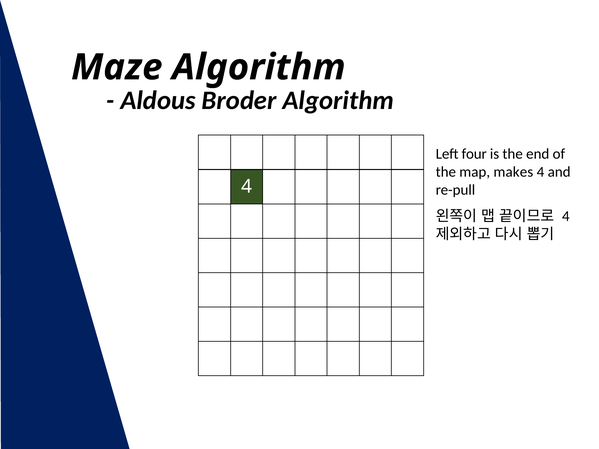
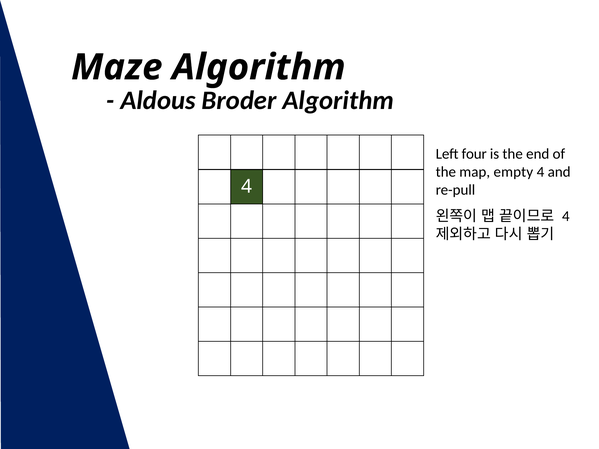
makes: makes -> empty
